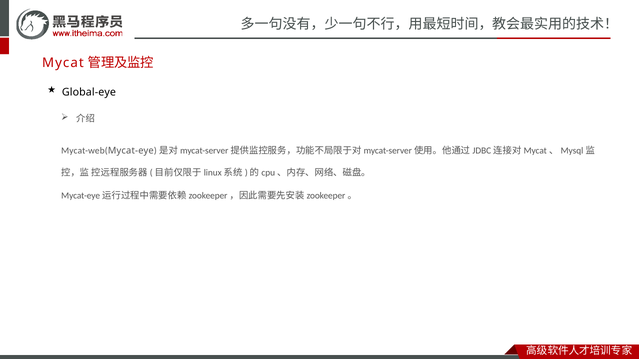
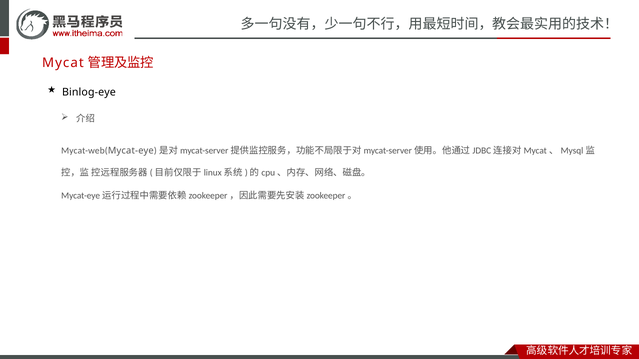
Global-eye: Global-eye -> Binlog-eye
